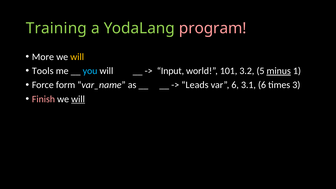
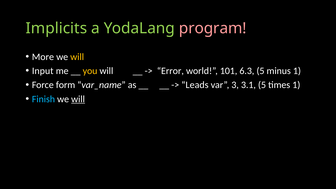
Training: Training -> Implicits
Tools: Tools -> Input
you colour: light blue -> yellow
Input: Input -> Error
3.2: 3.2 -> 6.3
minus underline: present -> none
var 6: 6 -> 3
3.1 6: 6 -> 5
times 3: 3 -> 1
Finish colour: pink -> light blue
